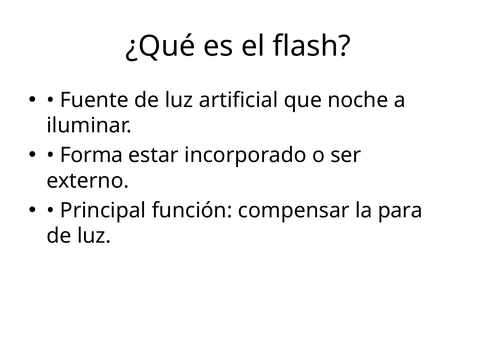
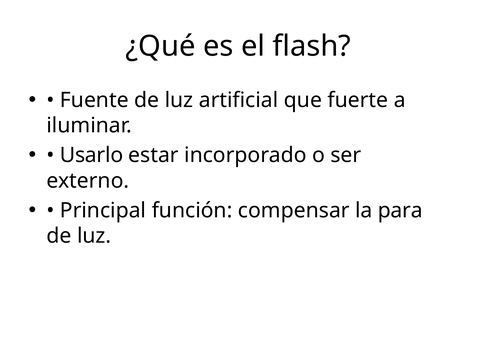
noche: noche -> fuerte
Forma: Forma -> Usarlo
